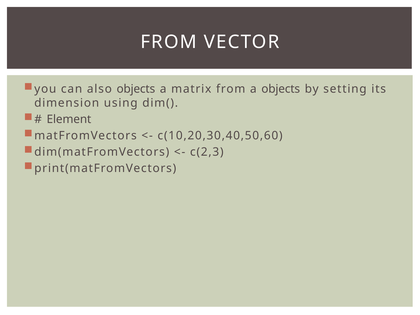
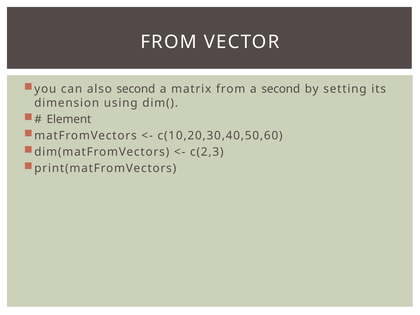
also objects: objects -> second
a objects: objects -> second
